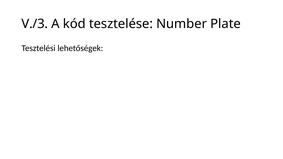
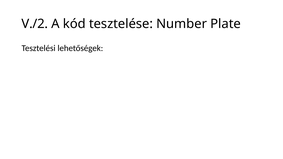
V./3: V./3 -> V./2
